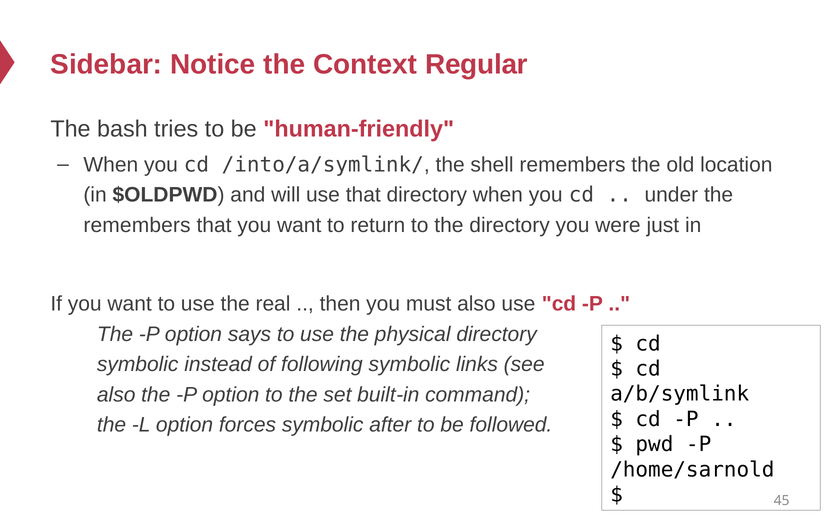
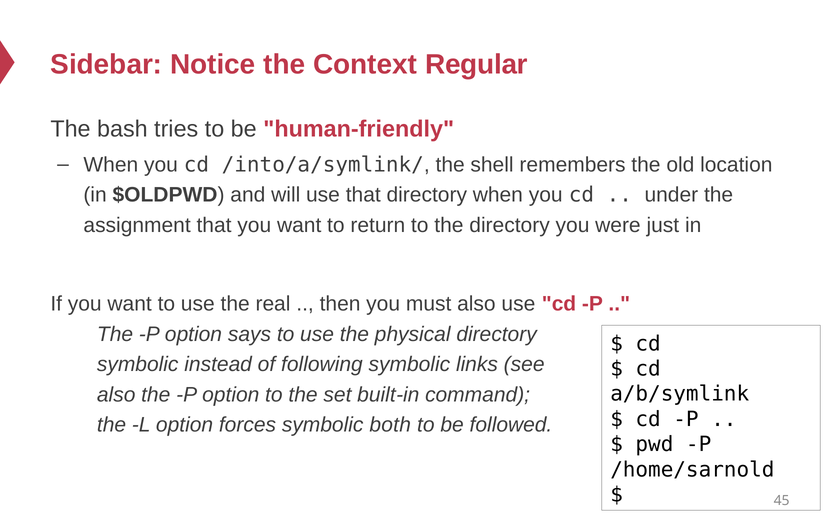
remembers at (137, 225): remembers -> assignment
after: after -> both
